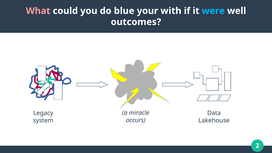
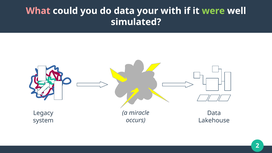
do blue: blue -> data
were colour: light blue -> light green
outcomes: outcomes -> simulated
